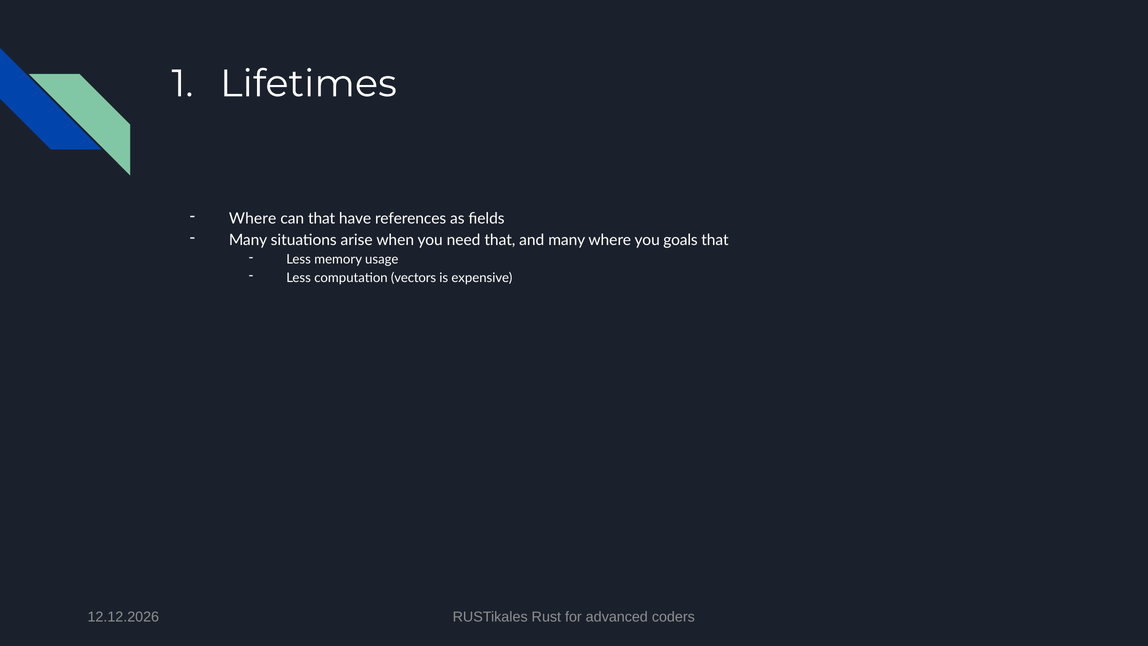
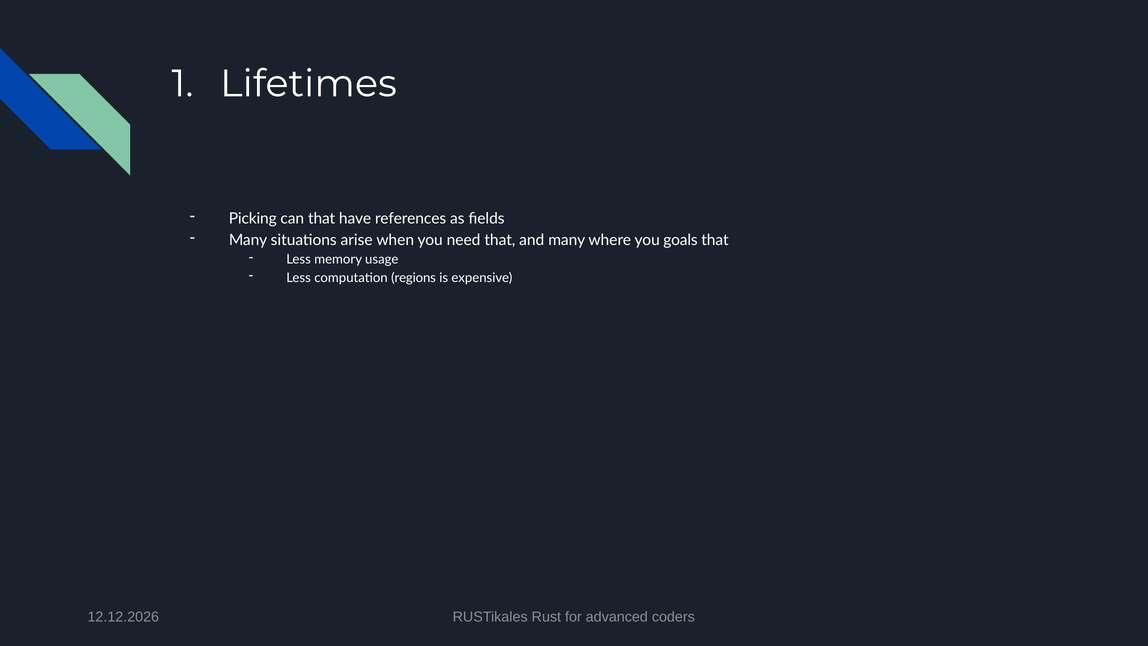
Where at (253, 219): Where -> Picking
vectors: vectors -> regions
